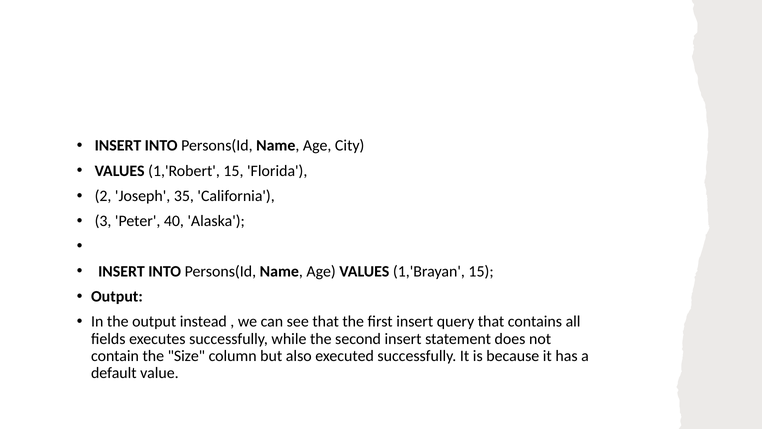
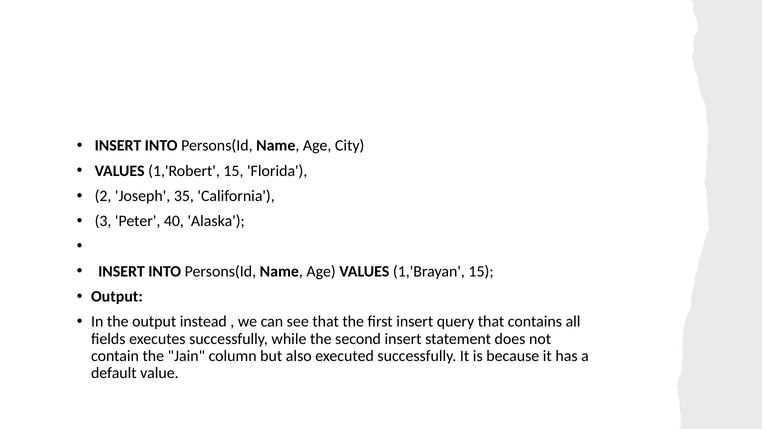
Size: Size -> Jain
